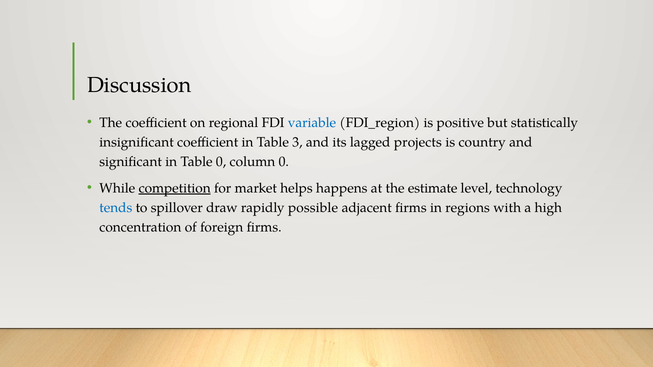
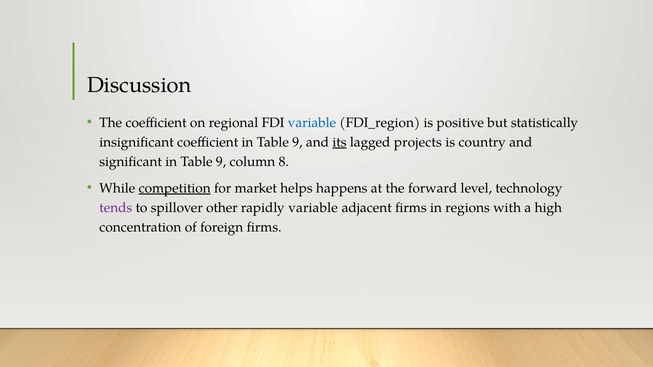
coefficient in Table 3: 3 -> 9
its underline: none -> present
significant in Table 0: 0 -> 9
column 0: 0 -> 8
estimate: estimate -> forward
tends colour: blue -> purple
draw: draw -> other
rapidly possible: possible -> variable
